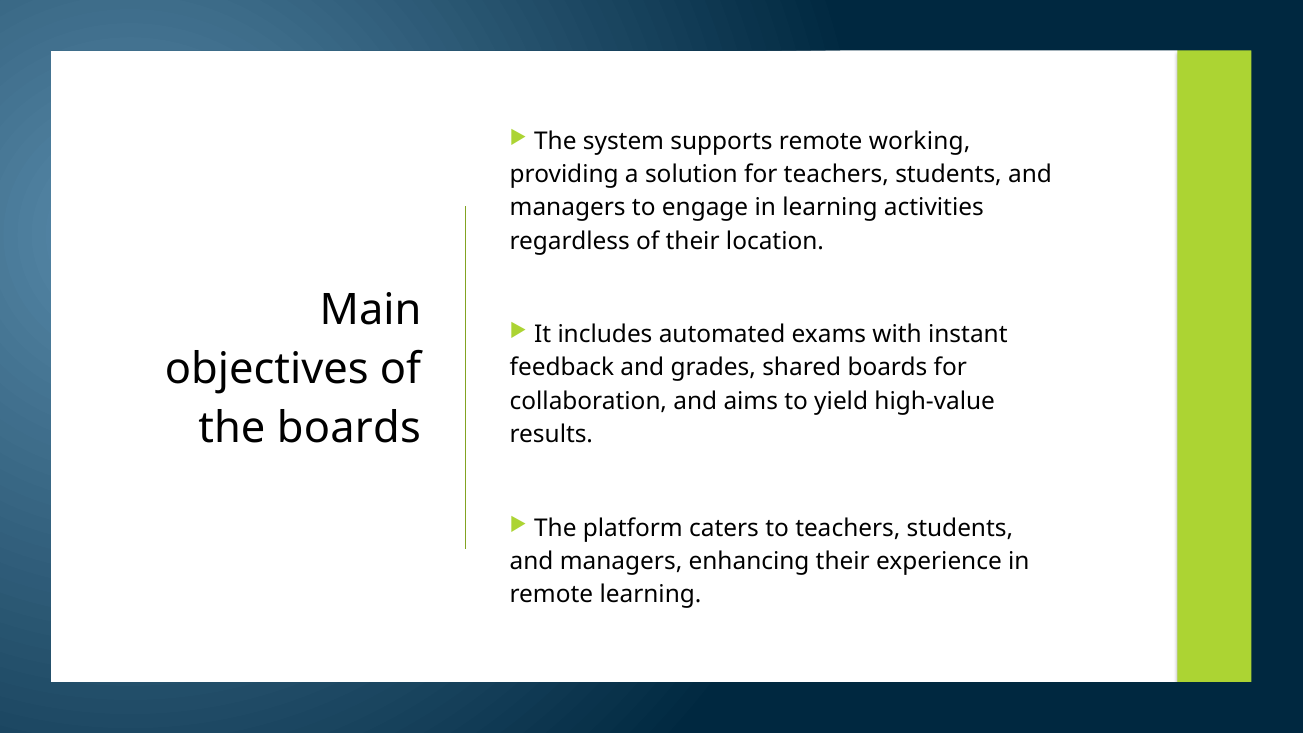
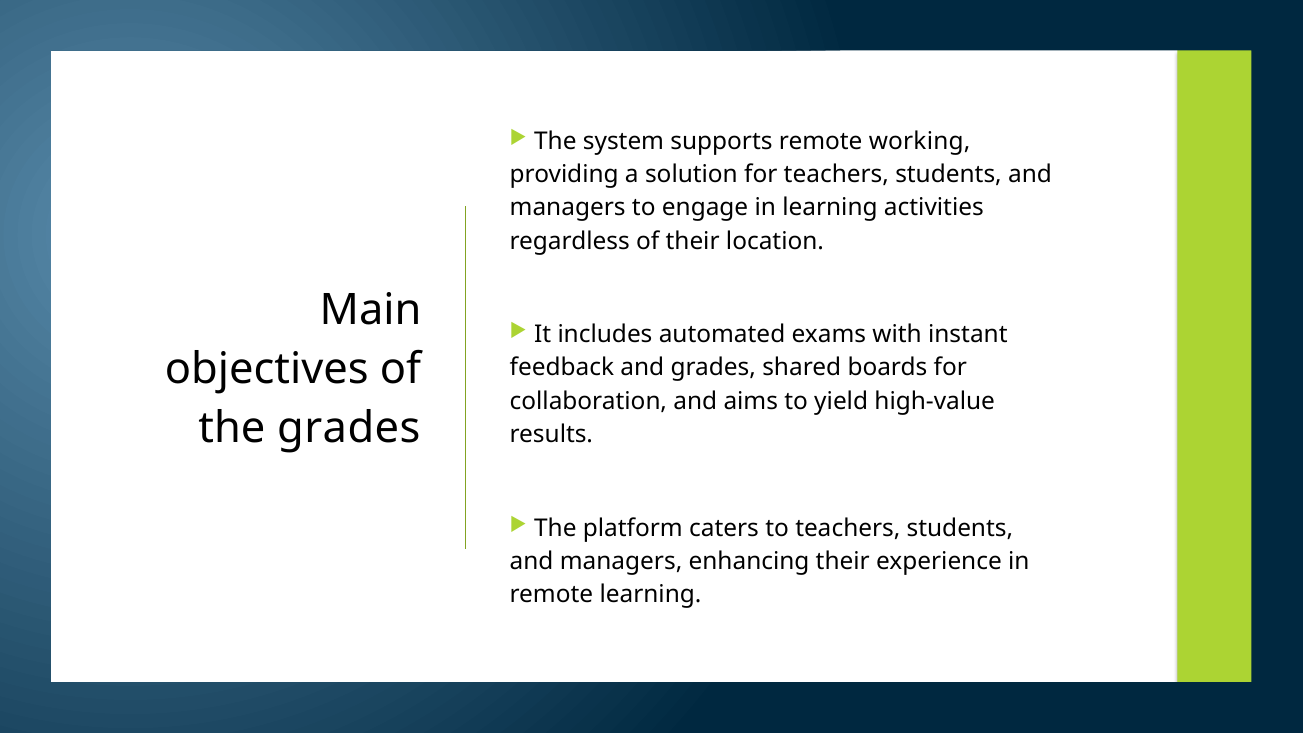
the boards: boards -> grades
